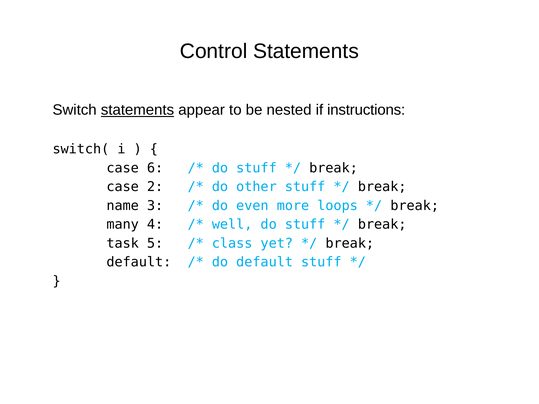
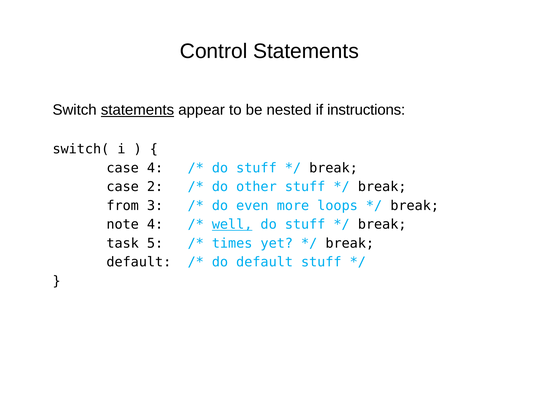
case 6: 6 -> 4
name: name -> from
many: many -> note
well underline: none -> present
class: class -> times
